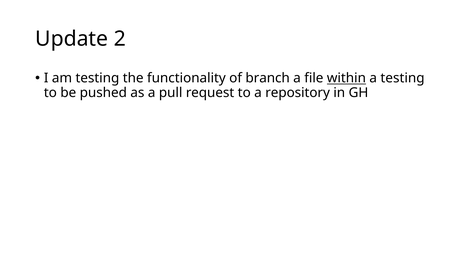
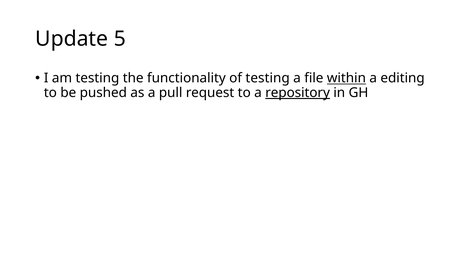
2: 2 -> 5
of branch: branch -> testing
a testing: testing -> editing
repository underline: none -> present
